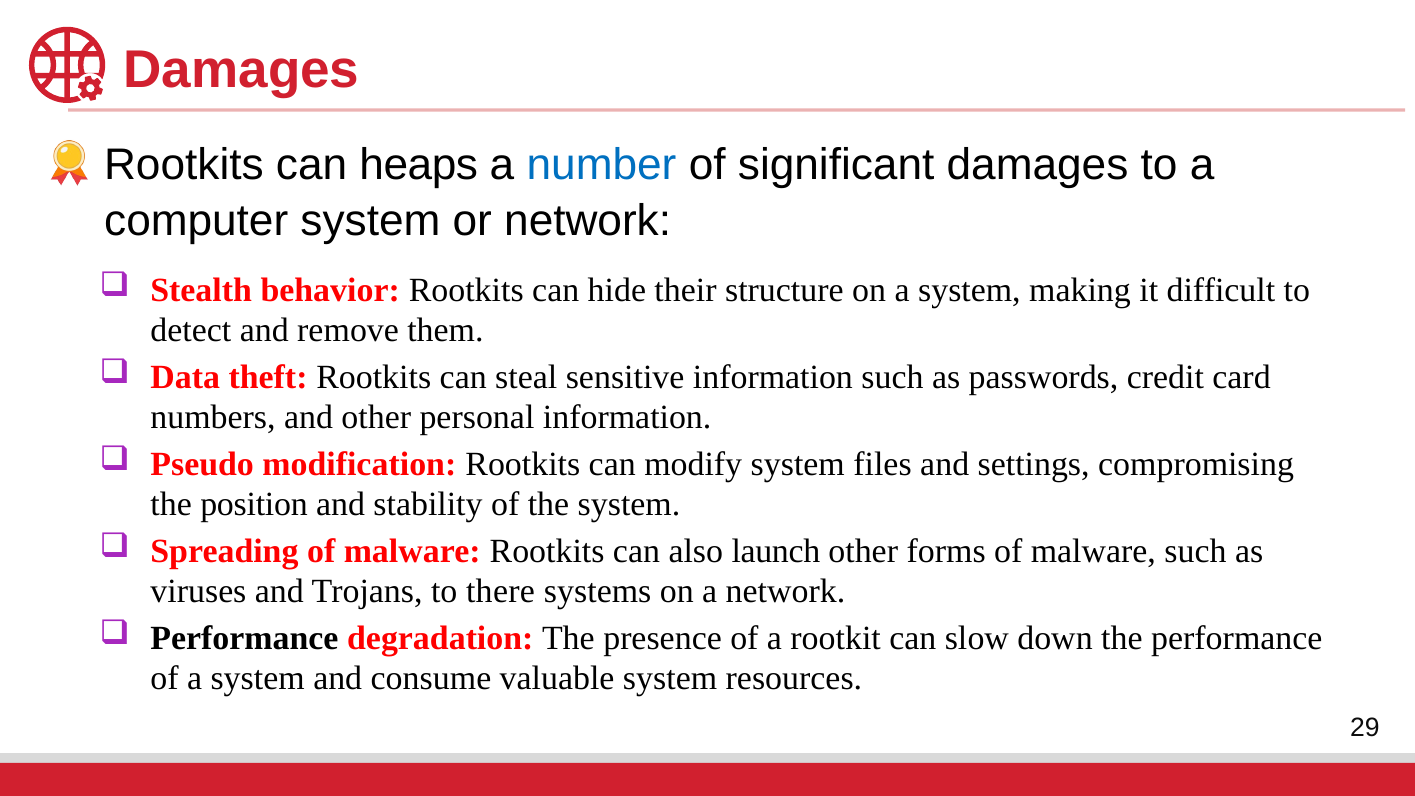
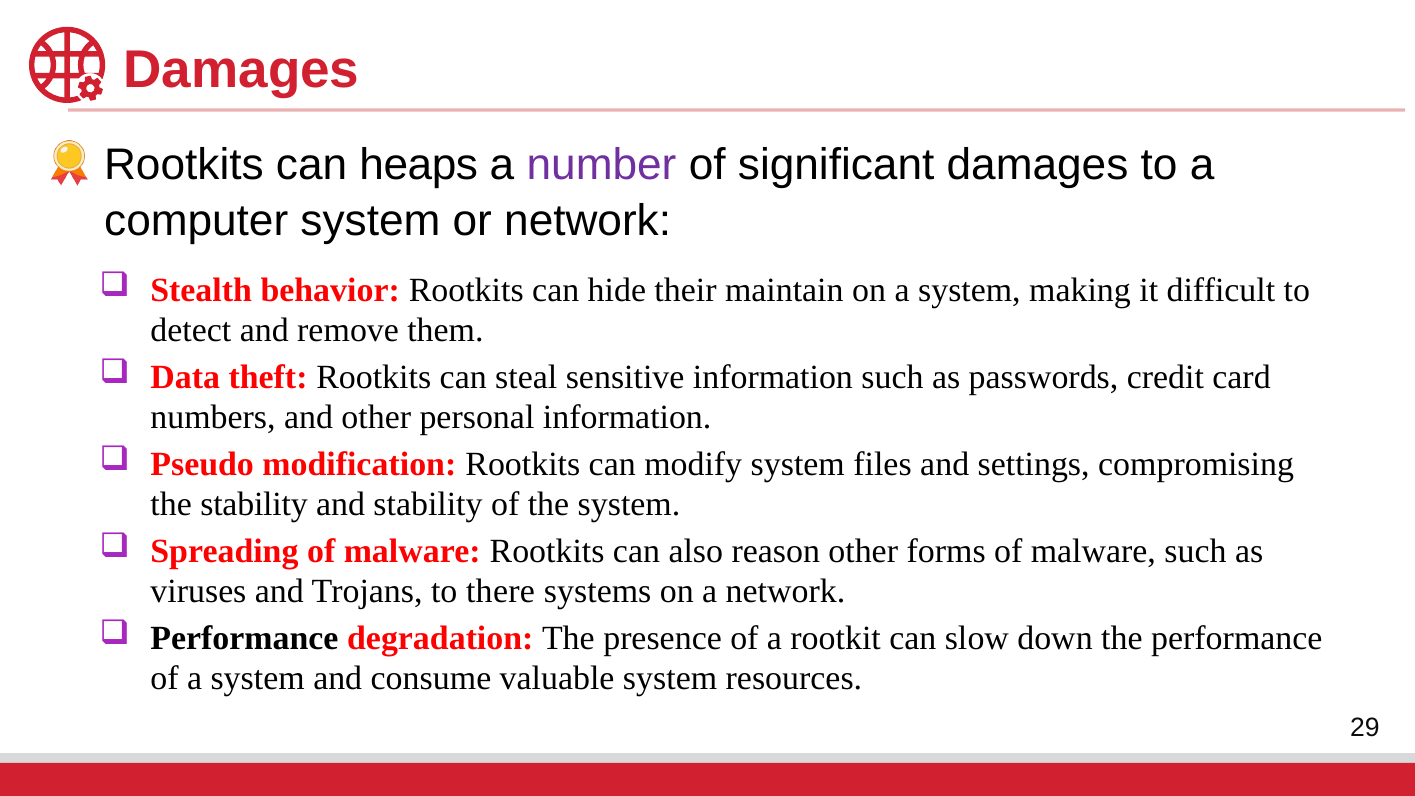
number colour: blue -> purple
structure: structure -> maintain
the position: position -> stability
launch: launch -> reason
